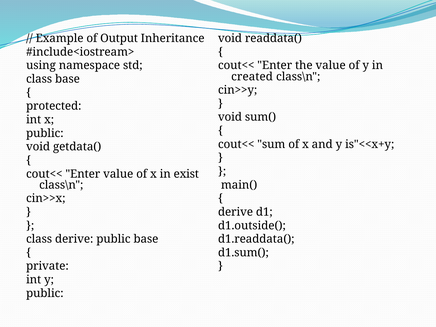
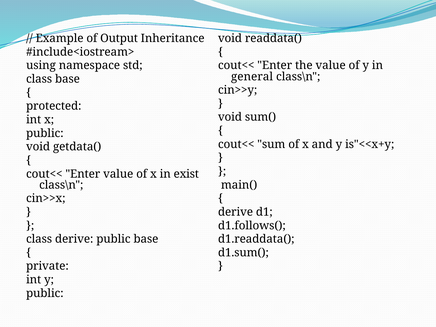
created: created -> general
d1.outside(: d1.outside( -> d1.follows(
